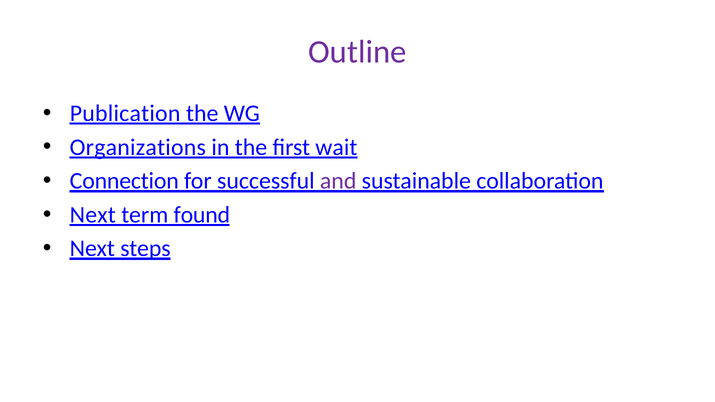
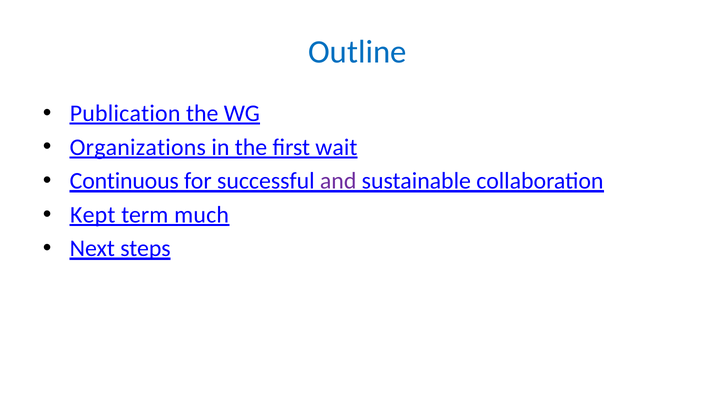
Outline colour: purple -> blue
Connection: Connection -> Continuous
Next at (93, 215): Next -> Kept
found: found -> much
